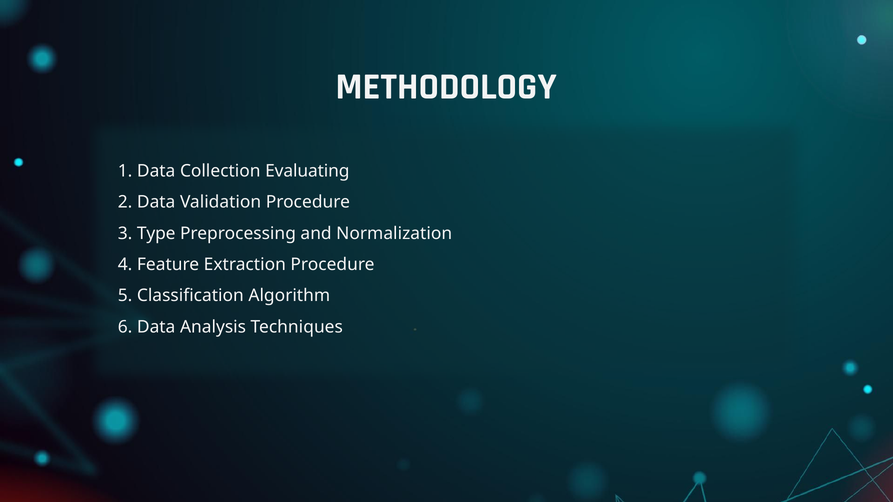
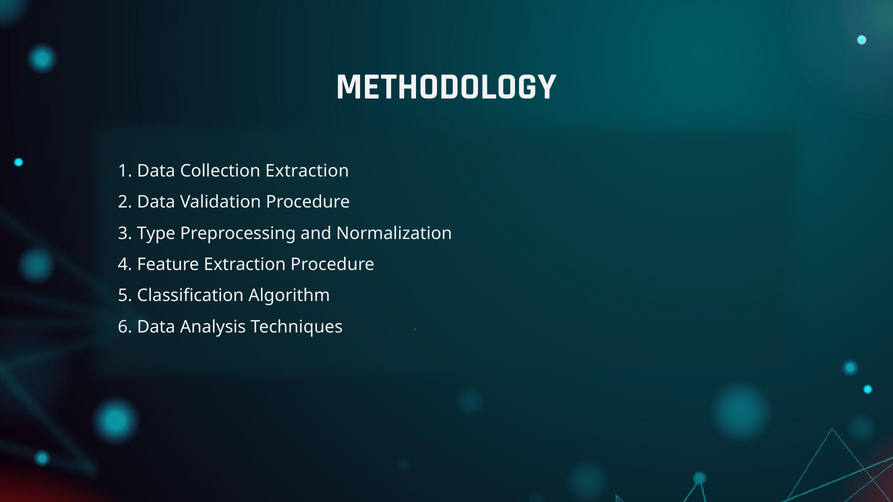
Collection Evaluating: Evaluating -> Extraction
